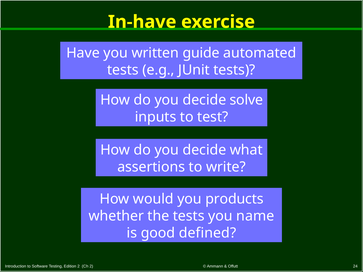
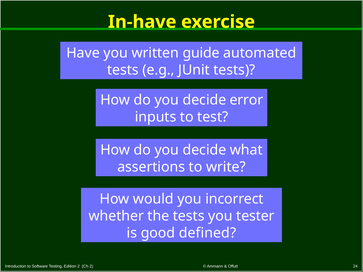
solve: solve -> error
products: products -> incorrect
name: name -> tester
